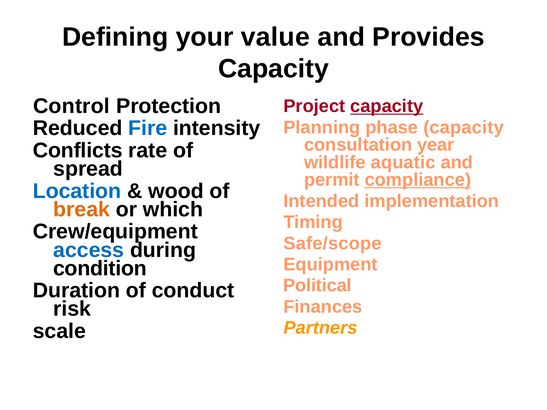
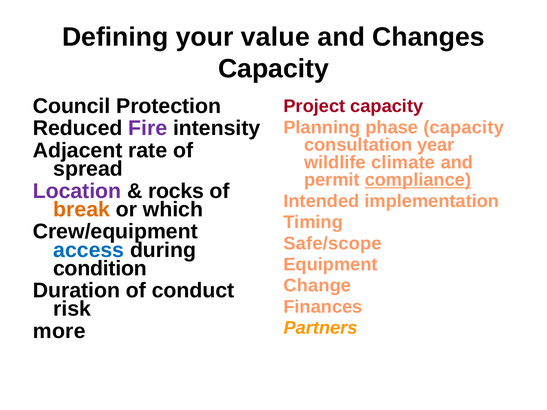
Provides: Provides -> Changes
Control: Control -> Council
capacity at (387, 106) underline: present -> none
Fire colour: blue -> purple
Conflicts: Conflicts -> Adjacent
aquatic: aquatic -> climate
Location colour: blue -> purple
wood: wood -> rocks
Political: Political -> Change
scale: scale -> more
